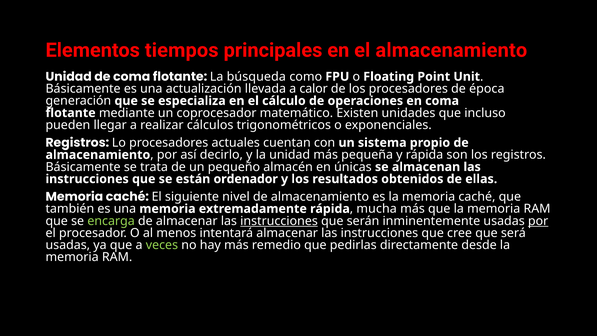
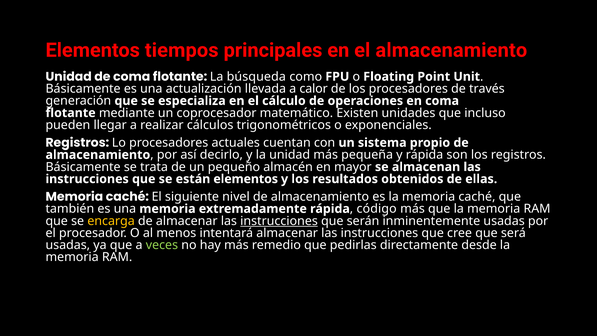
época: época -> través
únicas: únicas -> mayor
están ordenador: ordenador -> elementos
mucha: mucha -> código
encarga colour: light green -> yellow
por at (538, 221) underline: present -> none
